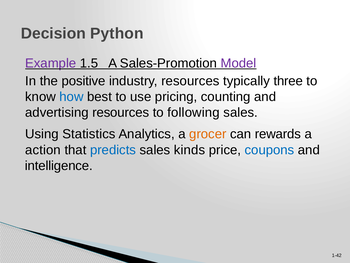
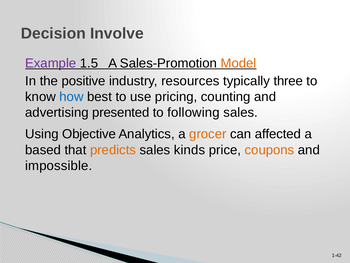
Python: Python -> Involve
Model colour: purple -> orange
advertising resources: resources -> presented
Statistics: Statistics -> Objective
rewards: rewards -> affected
action: action -> based
predicts colour: blue -> orange
coupons colour: blue -> orange
intelligence: intelligence -> impossible
